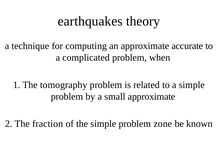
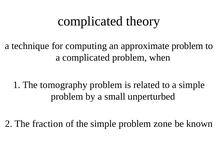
earthquakes at (90, 21): earthquakes -> complicated
approximate accurate: accurate -> problem
small approximate: approximate -> unperturbed
